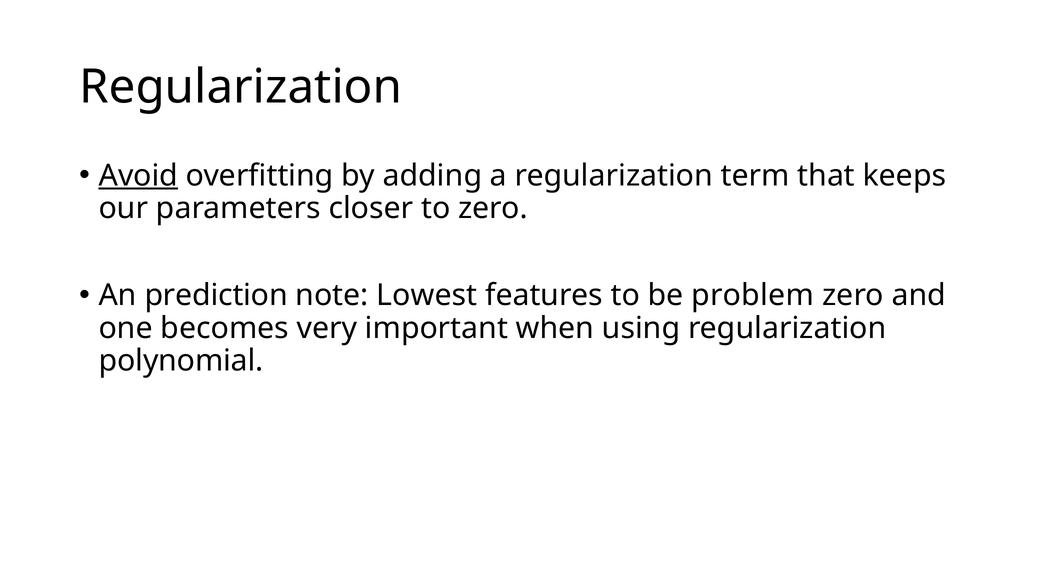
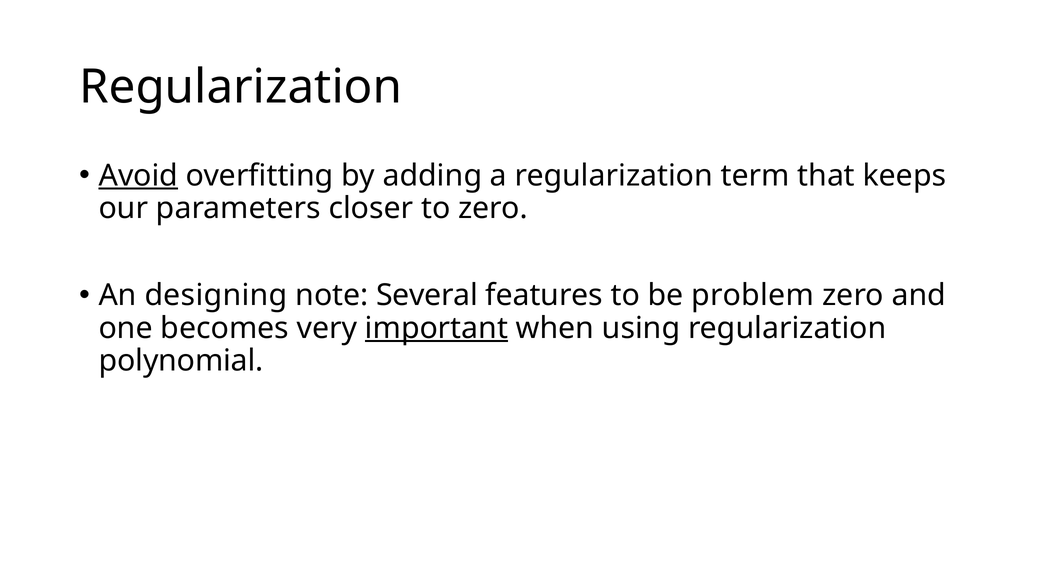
prediction: prediction -> designing
Lowest: Lowest -> Several
important underline: none -> present
